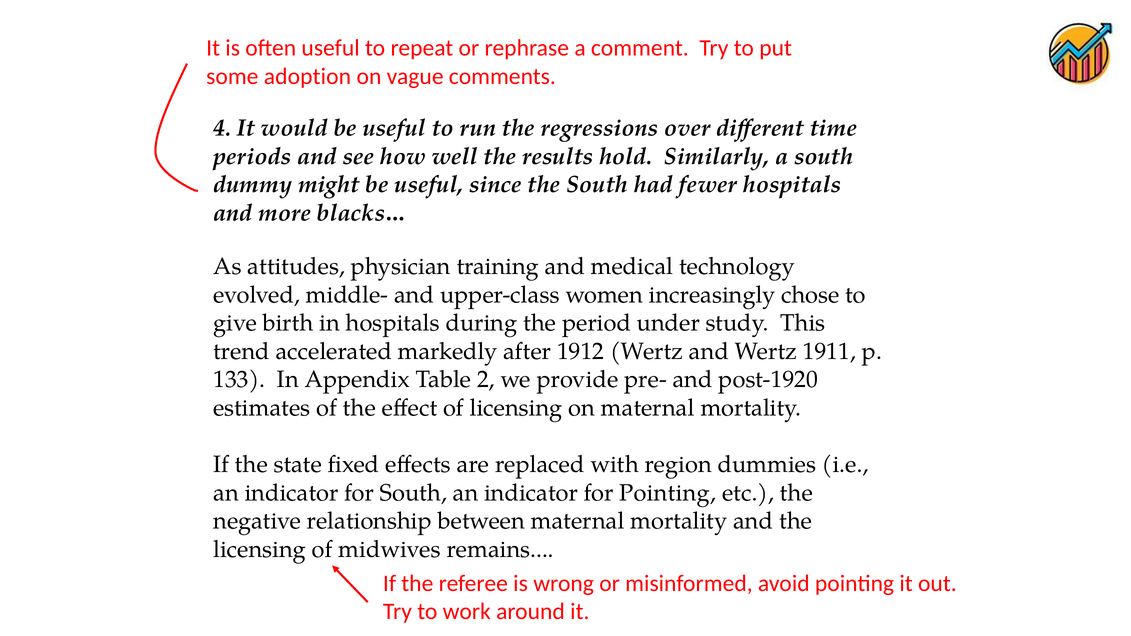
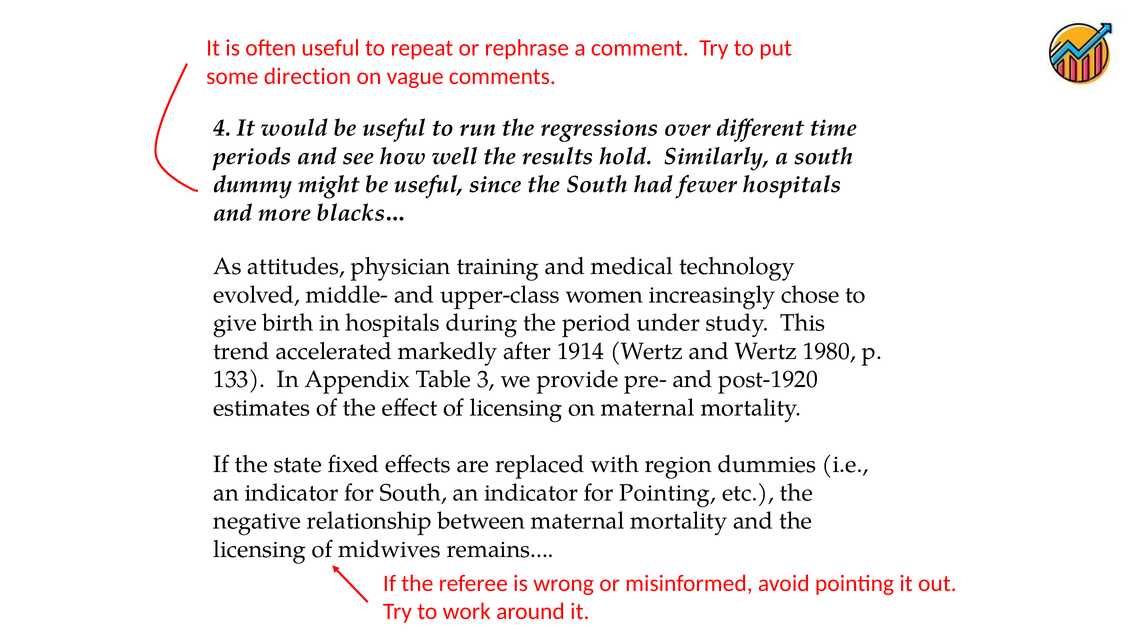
adoption: adoption -> direction
1912: 1912 -> 1914
1911: 1911 -> 1980
2: 2 -> 3
